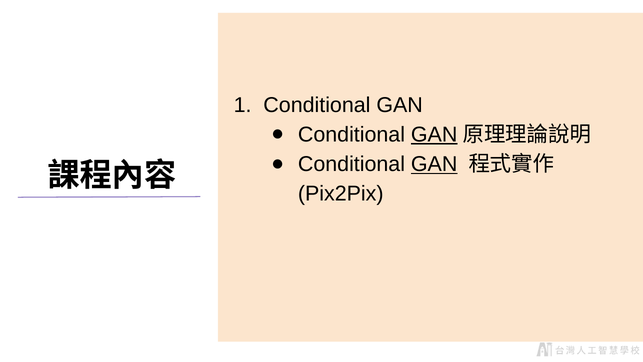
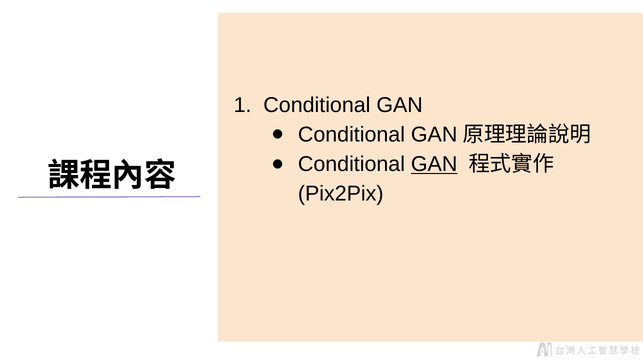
GAN at (434, 134) underline: present -> none
